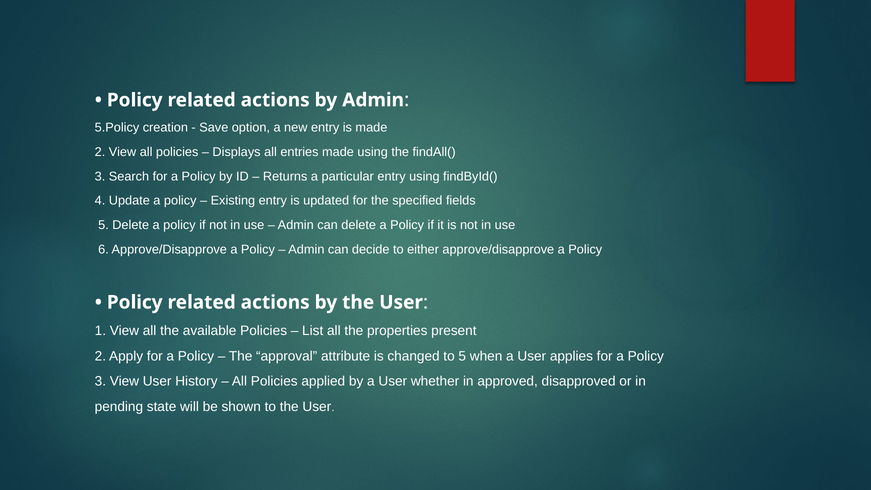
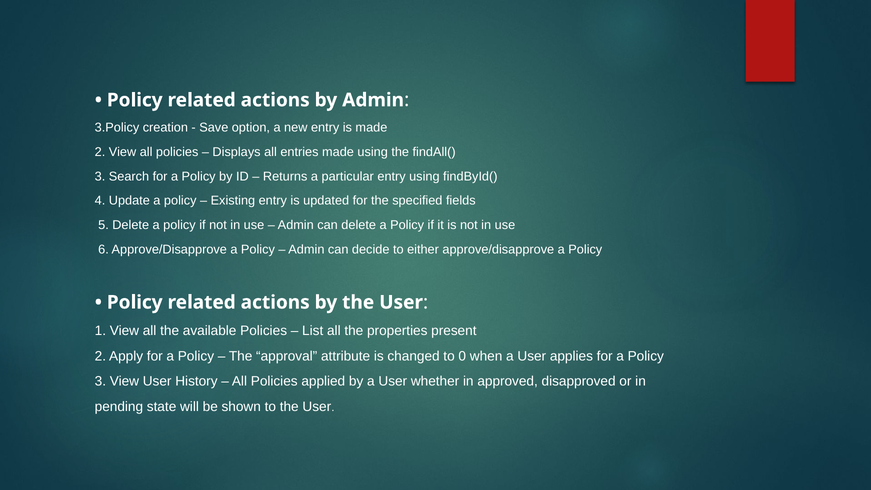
5.Policy: 5.Policy -> 3.Policy
to 5: 5 -> 0
